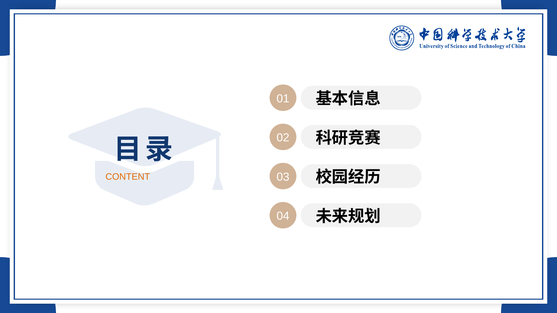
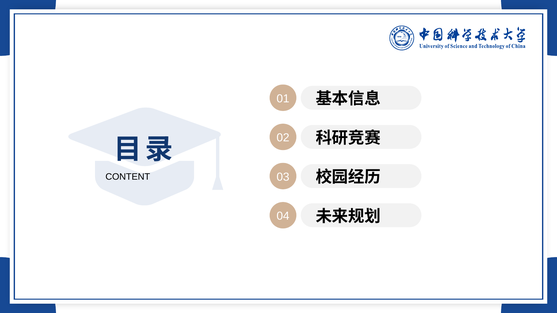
CONTENT colour: orange -> black
